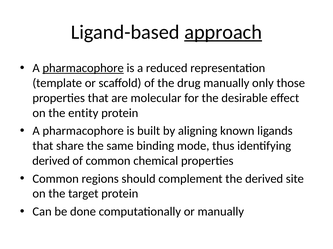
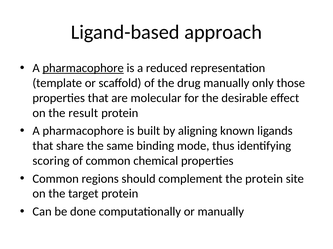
approach underline: present -> none
entity: entity -> result
derived at (51, 161): derived -> scoring
the derived: derived -> protein
